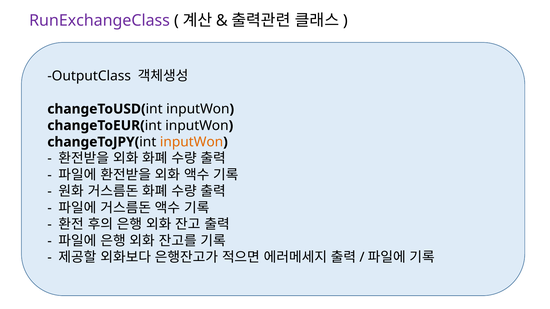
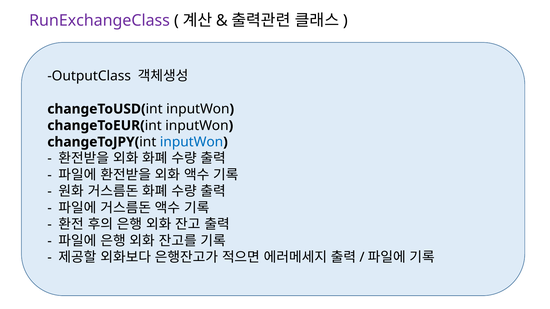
inputWon at (192, 142) colour: orange -> blue
